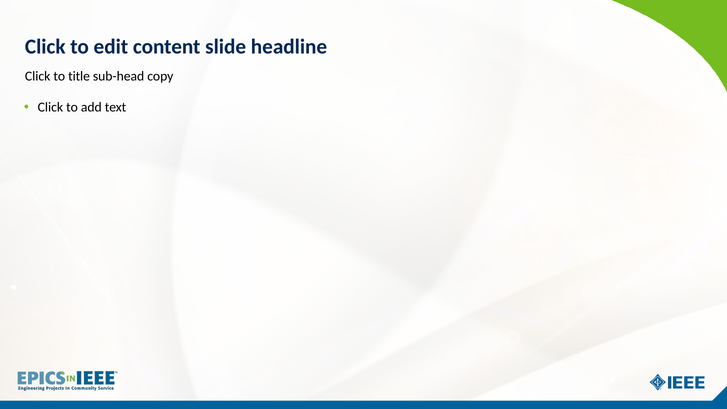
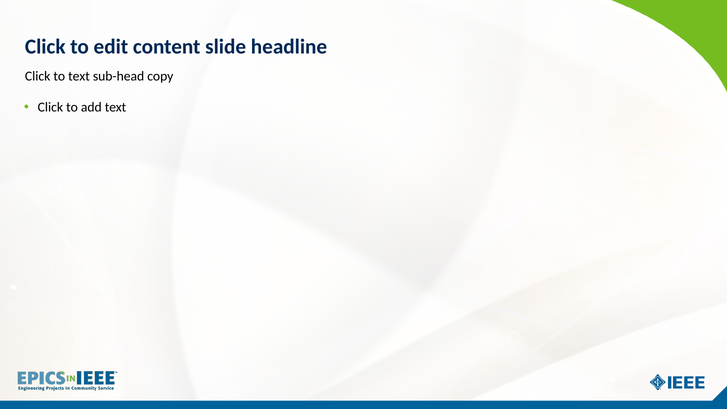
to title: title -> text
